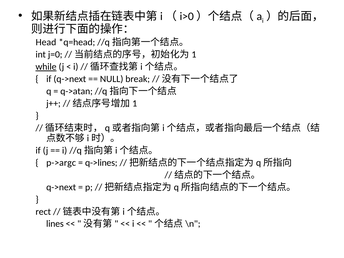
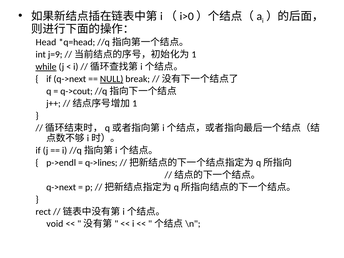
j=0: j=0 -> j=9
NULL underline: none -> present
q->atan: q->atan -> q->cout
p->argc: p->argc -> p->endl
lines: lines -> void
